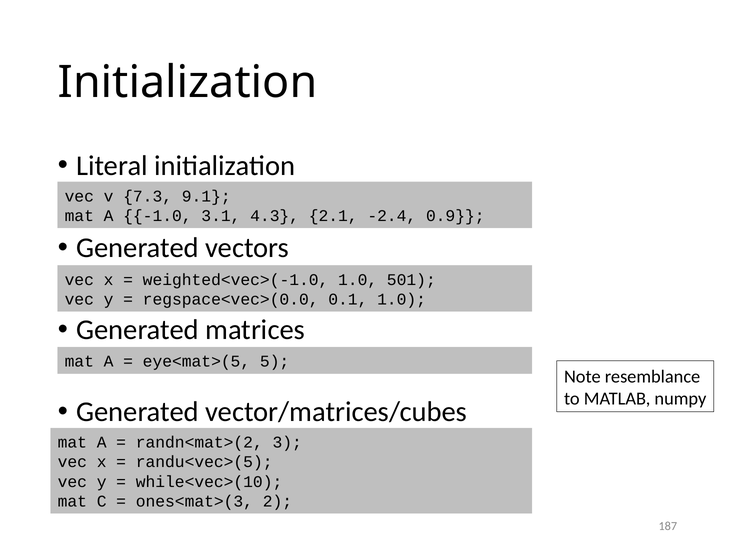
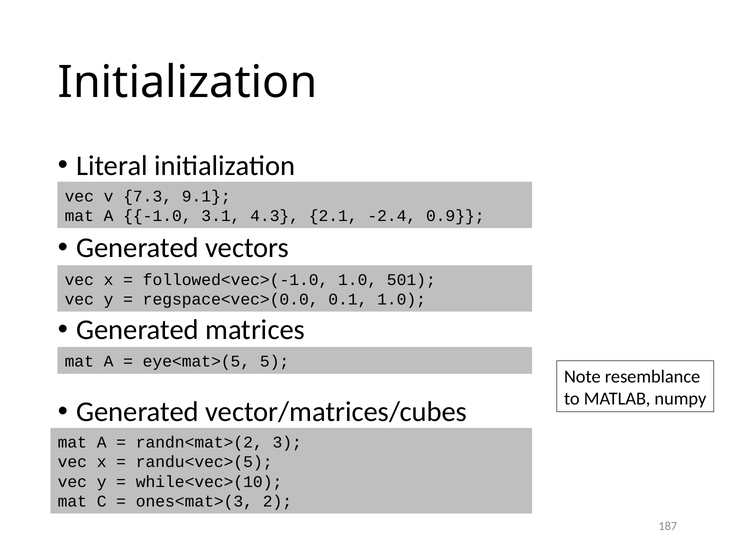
weighted<vec>(-1.0: weighted<vec>(-1.0 -> followed<vec>(-1.0
